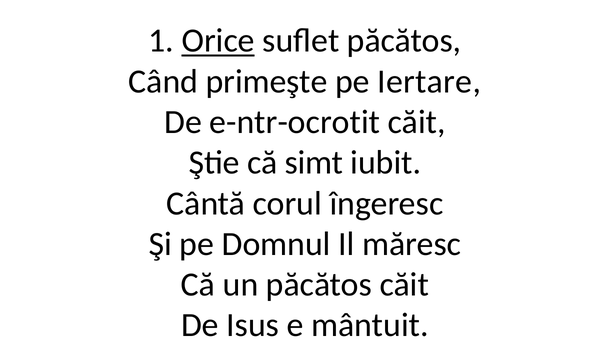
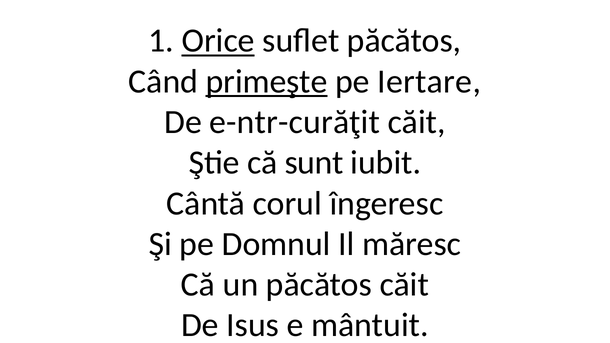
primeşte underline: none -> present
e-ntr-ocrotit: e-ntr-ocrotit -> e-ntr-curăţit
simt: simt -> sunt
